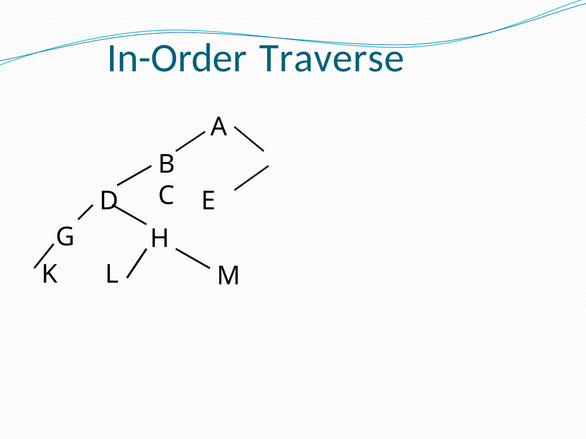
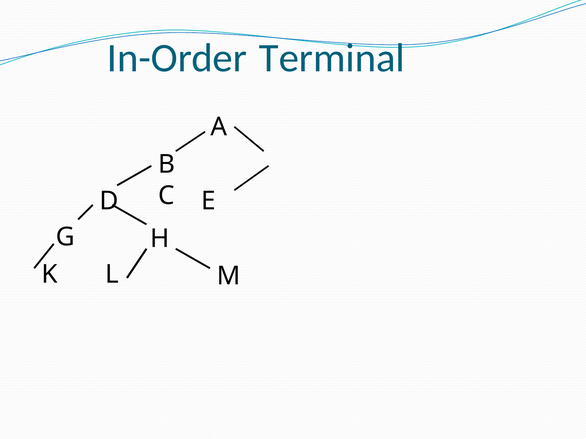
Traverse: Traverse -> Terminal
